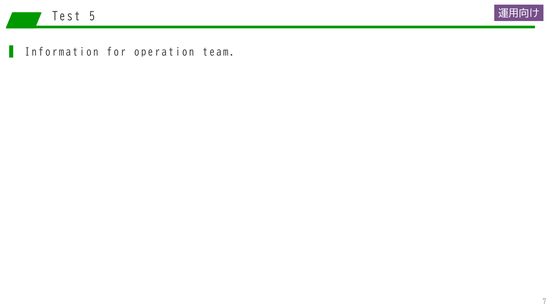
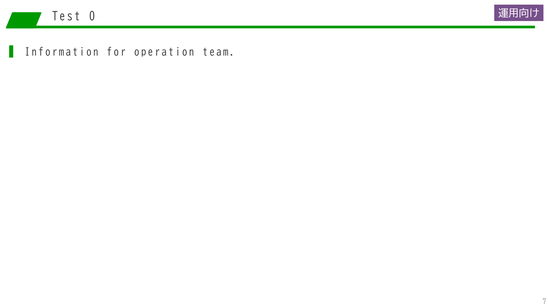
5: 5 -> 0
